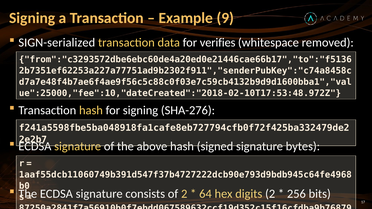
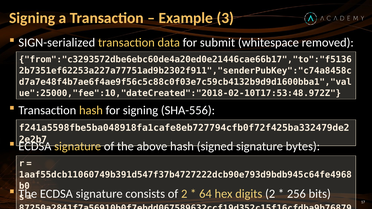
9: 9 -> 3
verifies: verifies -> submit
SHA-276: SHA-276 -> SHA-556
